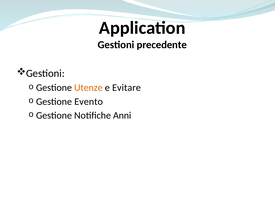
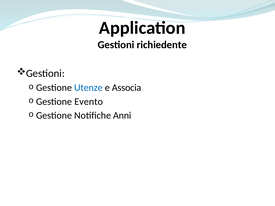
precedente: precedente -> richiedente
Utenze colour: orange -> blue
Evitare: Evitare -> Associa
